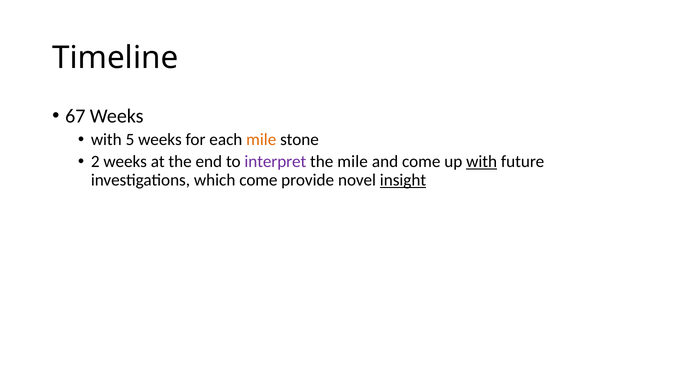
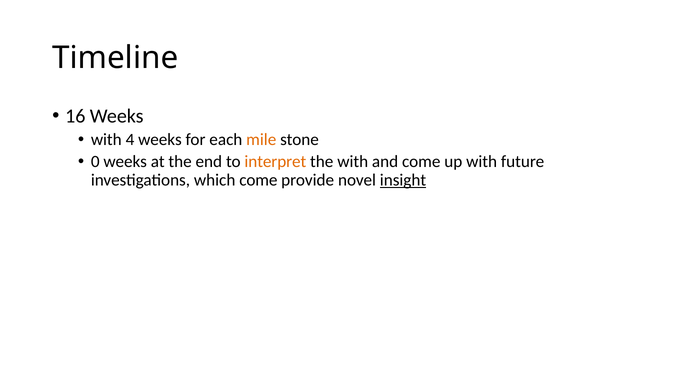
67: 67 -> 16
5: 5 -> 4
2: 2 -> 0
interpret colour: purple -> orange
the mile: mile -> with
with at (482, 162) underline: present -> none
